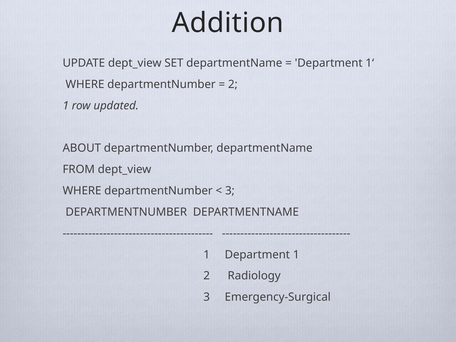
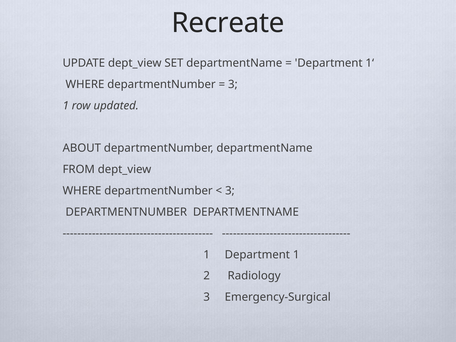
Addition: Addition -> Recreate
2 at (233, 84): 2 -> 3
